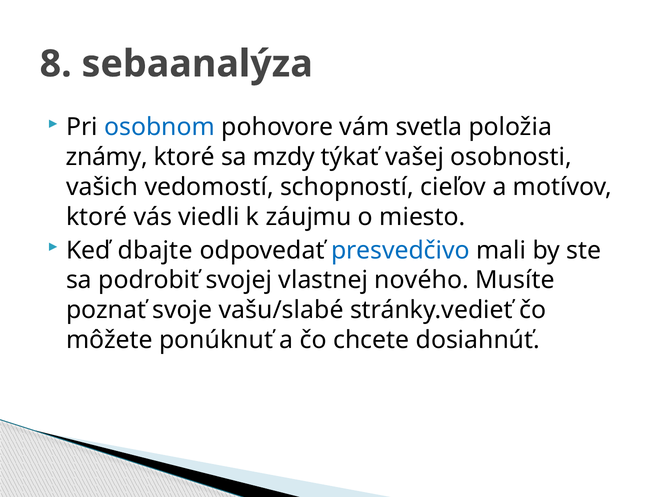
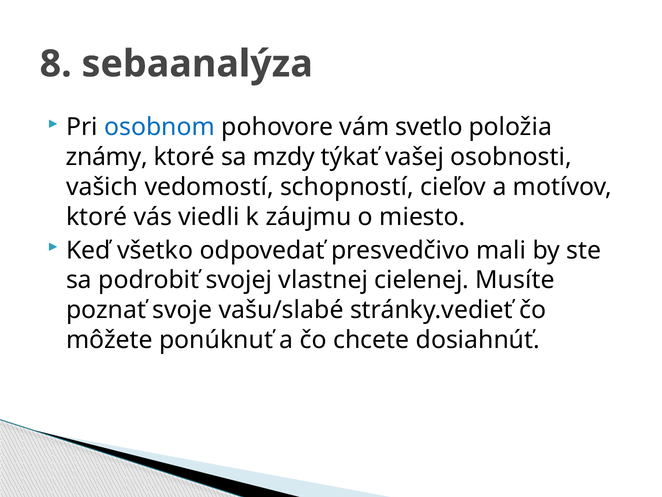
svetla: svetla -> svetlo
dbajte: dbajte -> všetko
presvedčivo colour: blue -> black
nového: nového -> cielenej
